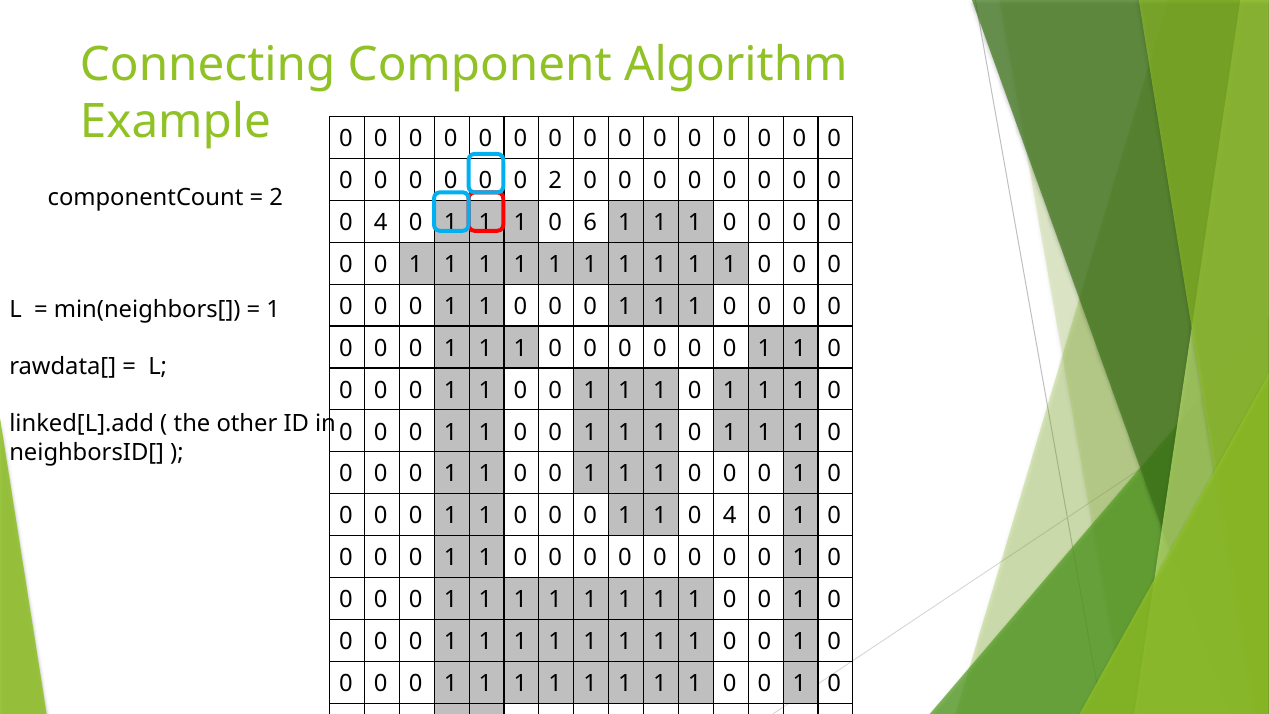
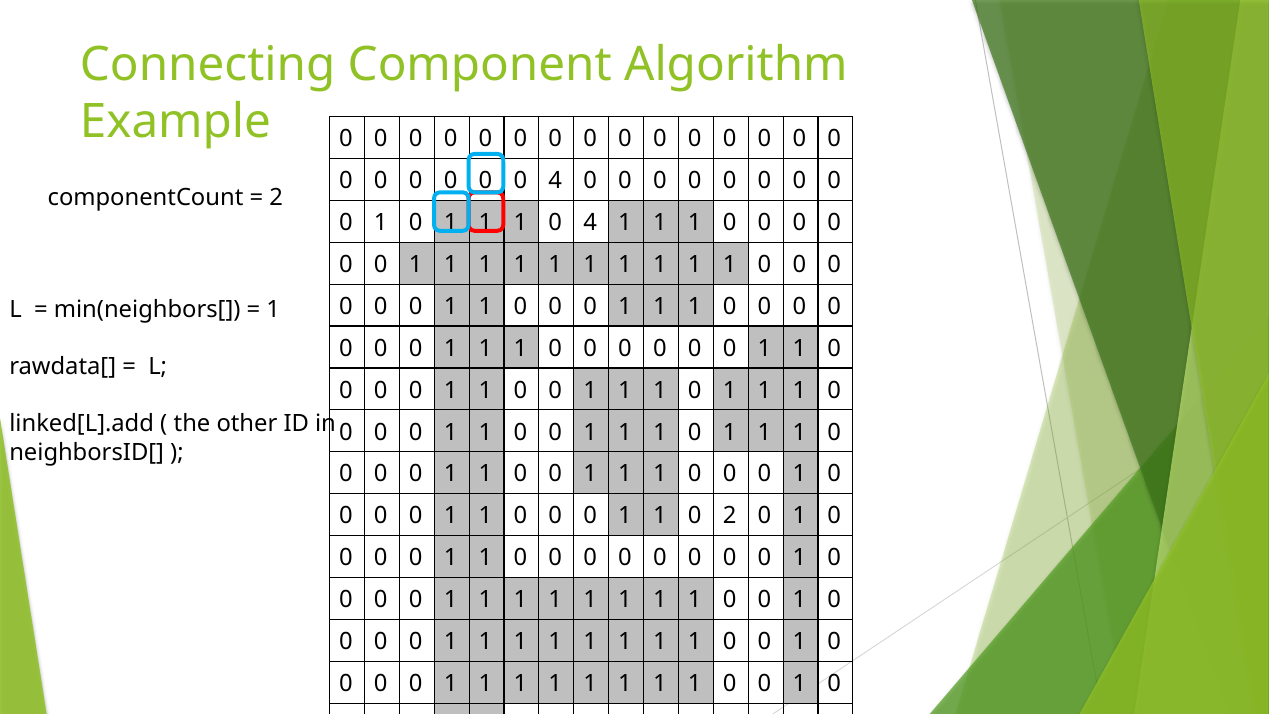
2 at (555, 181): 2 -> 4
4 at (381, 222): 4 -> 1
1 0 6: 6 -> 4
1 0 4: 4 -> 2
